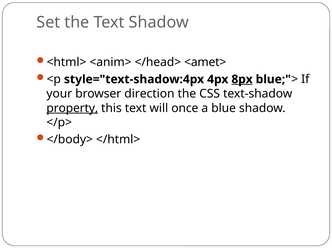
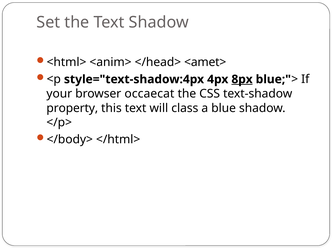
direction: direction -> occaecat
property underline: present -> none
once: once -> class
